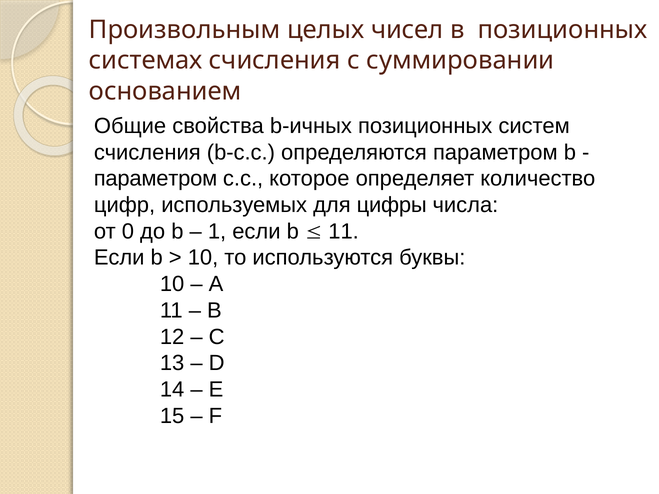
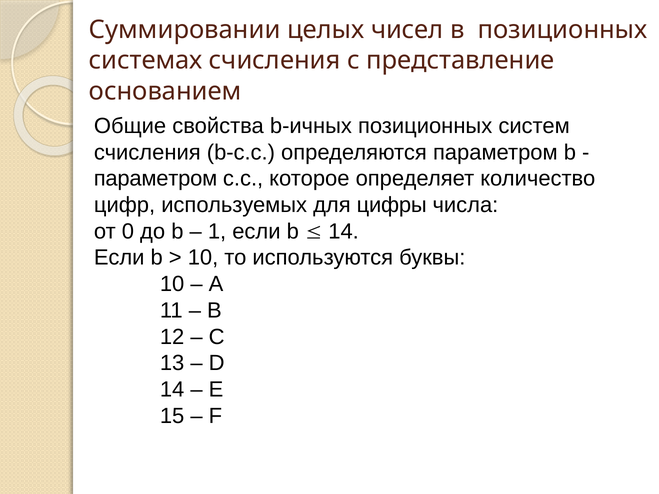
Произвольным: Произвольным -> Суммировании
суммировании: суммировании -> представление
11 at (344, 231): 11 -> 14
